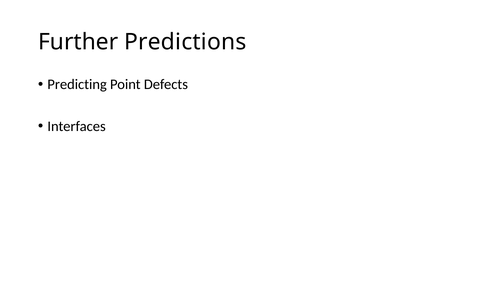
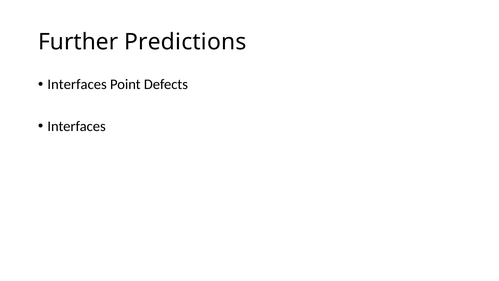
Predicting at (77, 84): Predicting -> Interfaces
